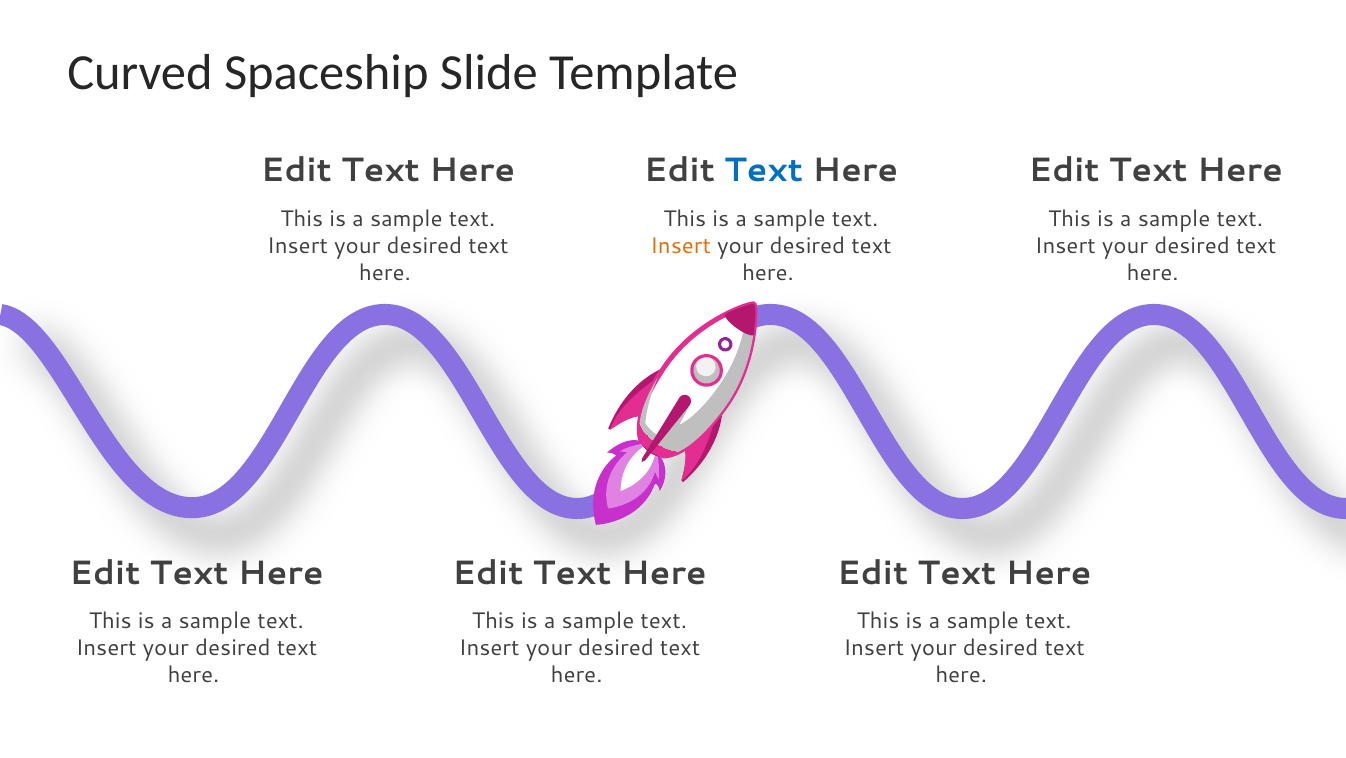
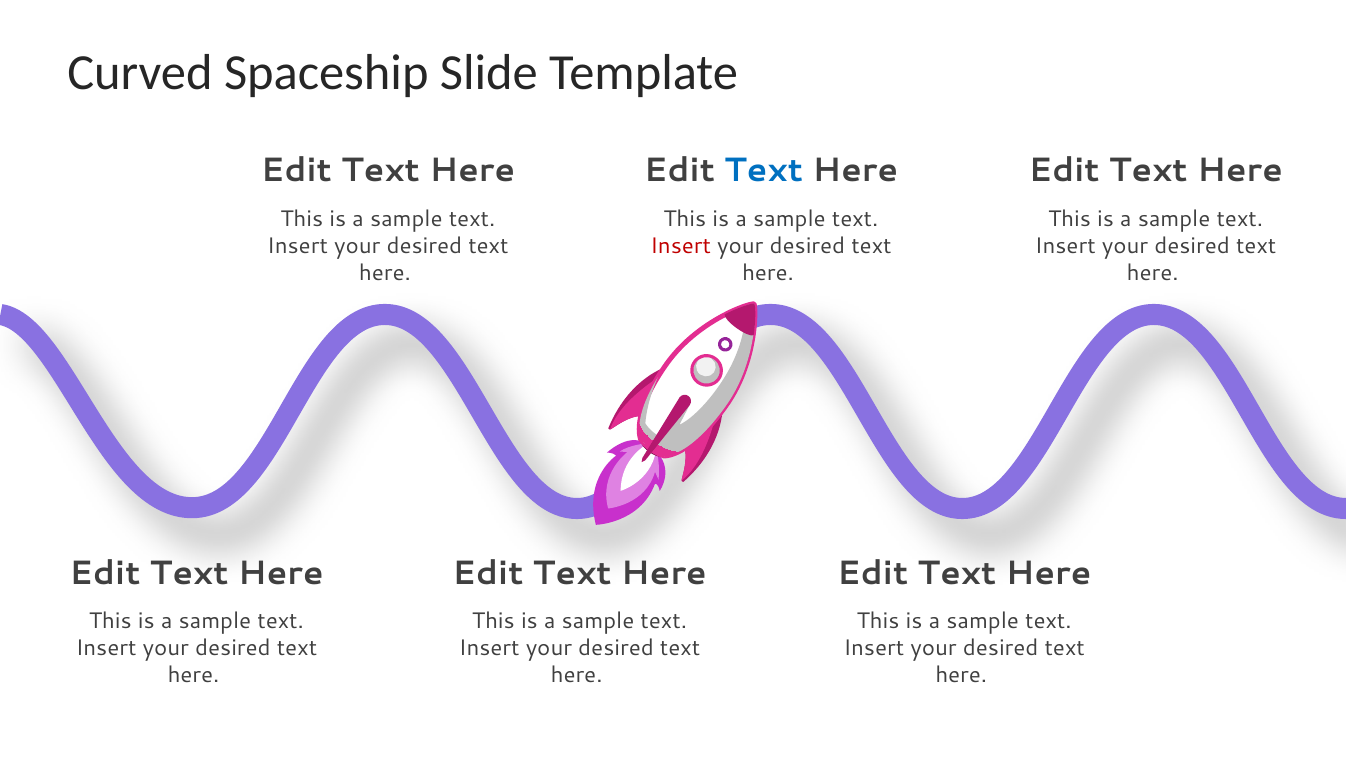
Insert at (681, 246) colour: orange -> red
